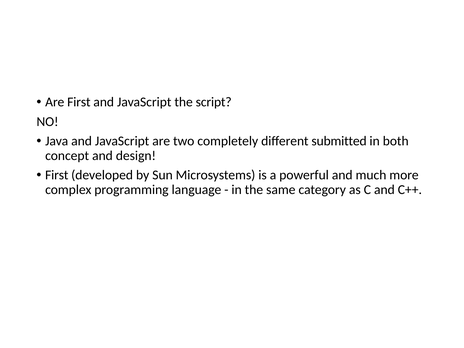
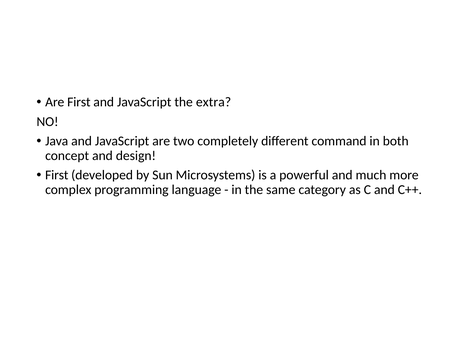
script: script -> extra
submitted: submitted -> command
